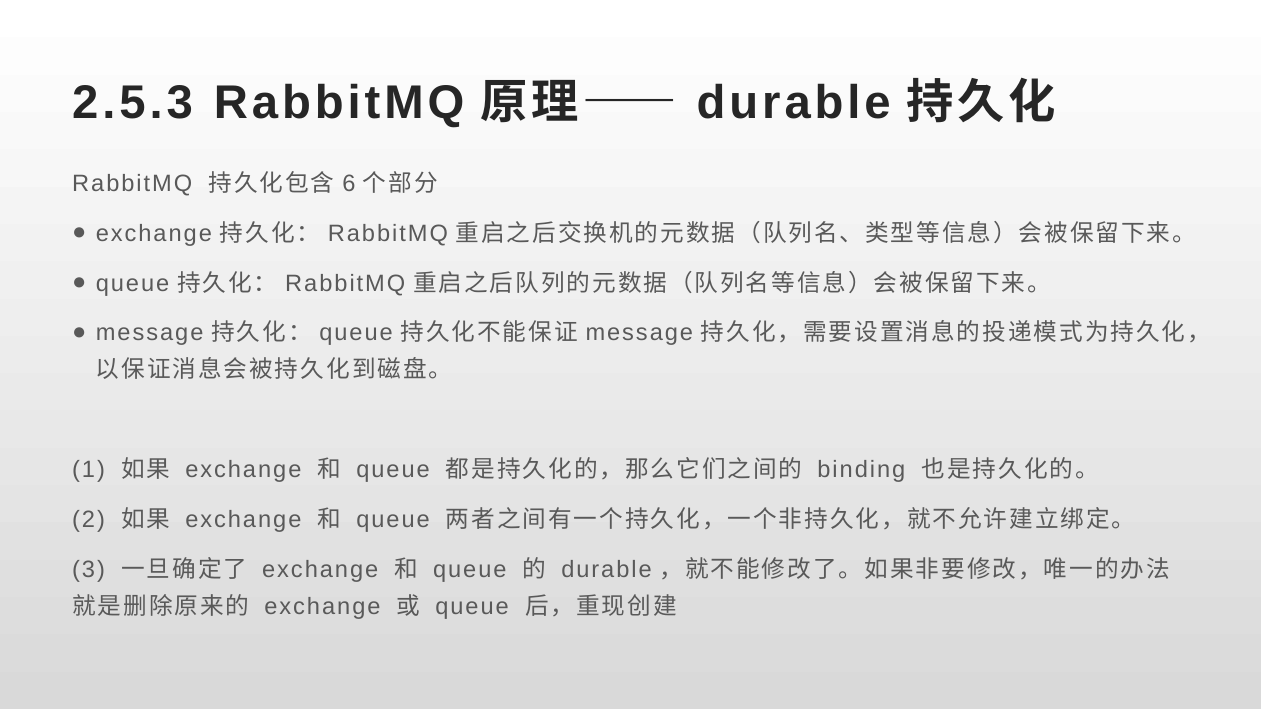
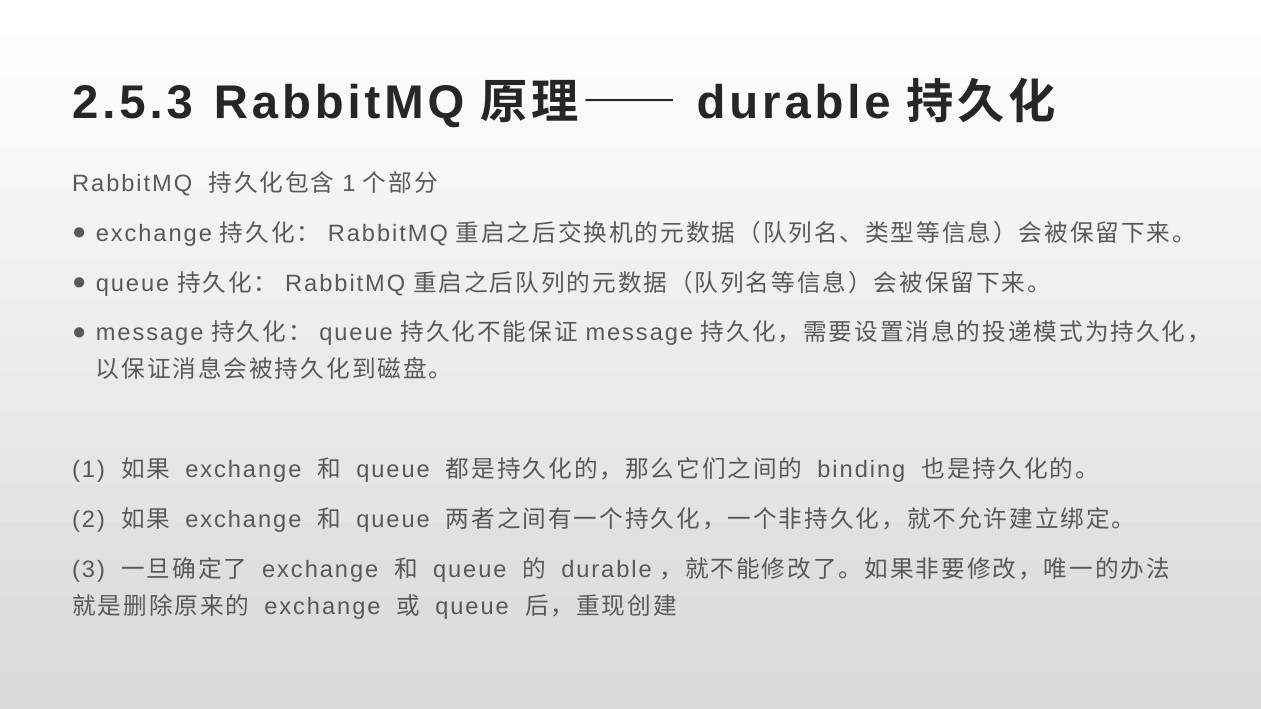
6 at (349, 183): 6 -> 1
